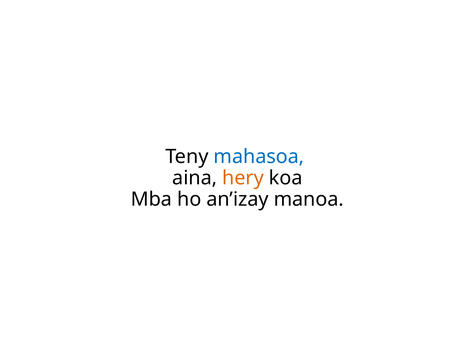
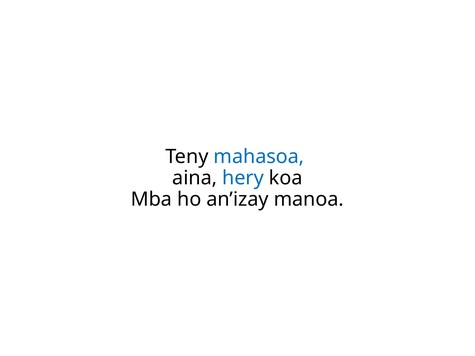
hery colour: orange -> blue
